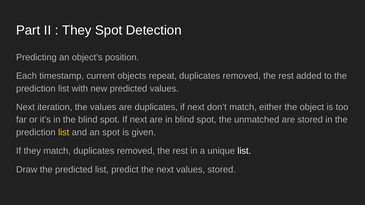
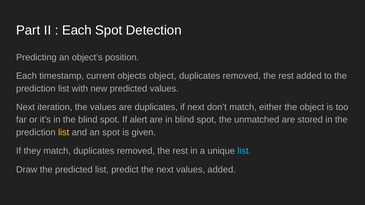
They at (77, 30): They -> Each
objects repeat: repeat -> object
spot If next: next -> alert
list at (244, 151) colour: white -> light blue
values stored: stored -> added
